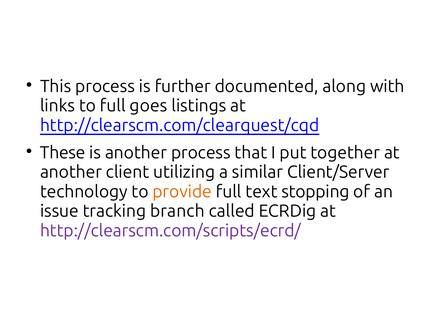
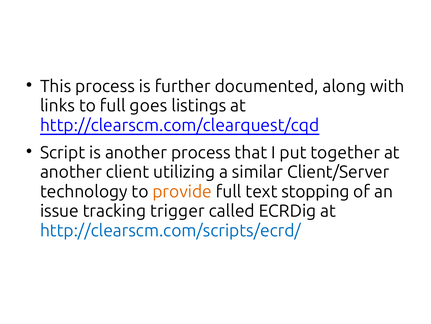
These: These -> Script
branch: branch -> trigger
http://clearscm.com/scripts/ecrd/ colour: purple -> blue
